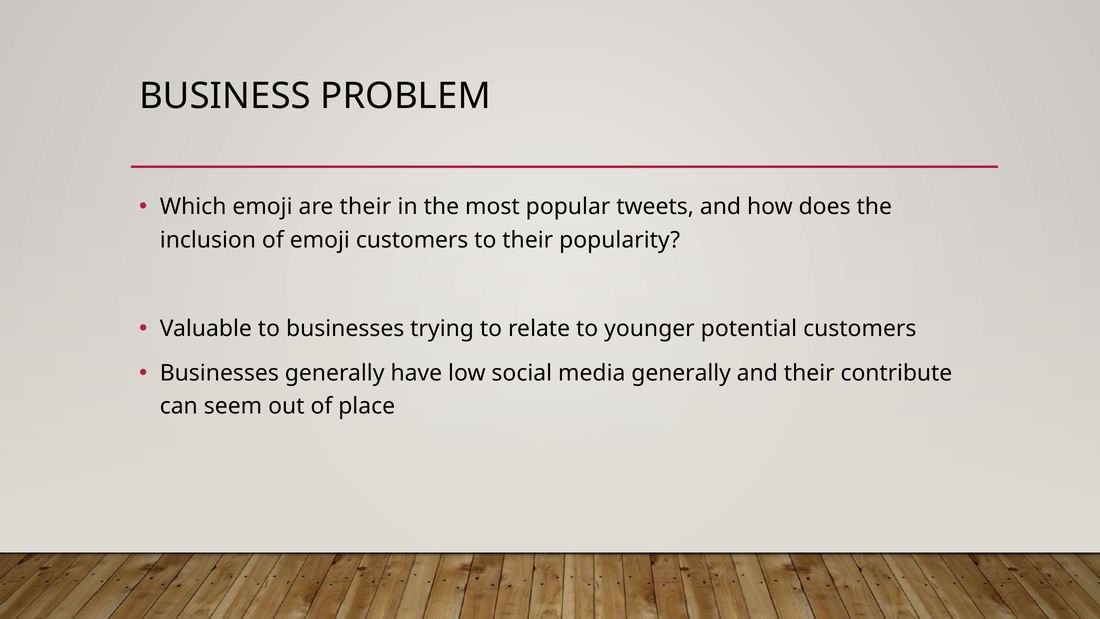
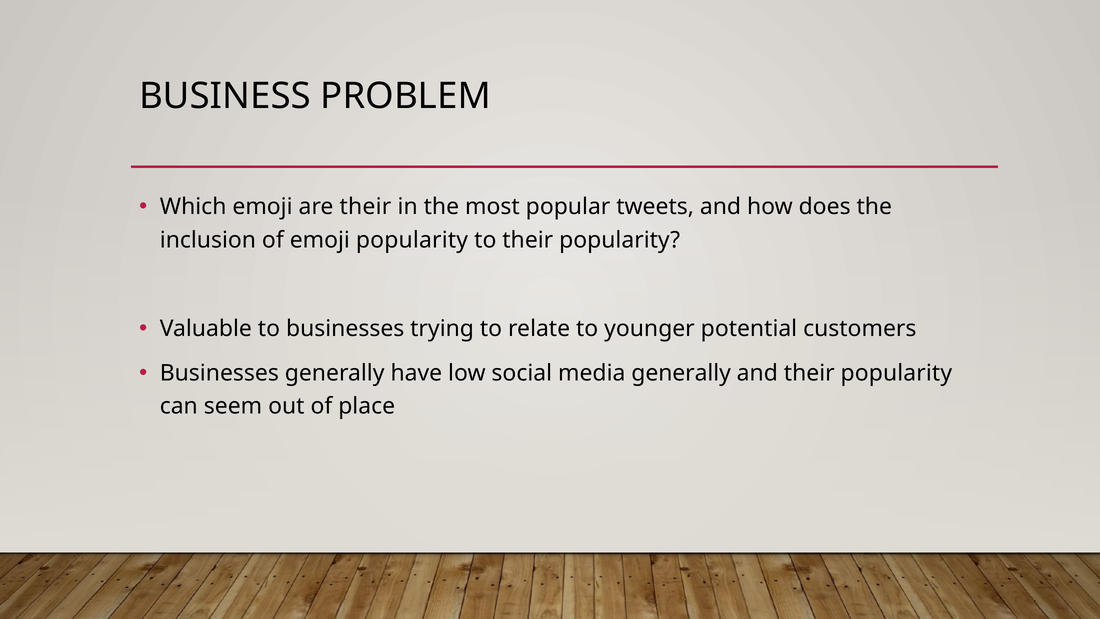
emoji customers: customers -> popularity
and their contribute: contribute -> popularity
